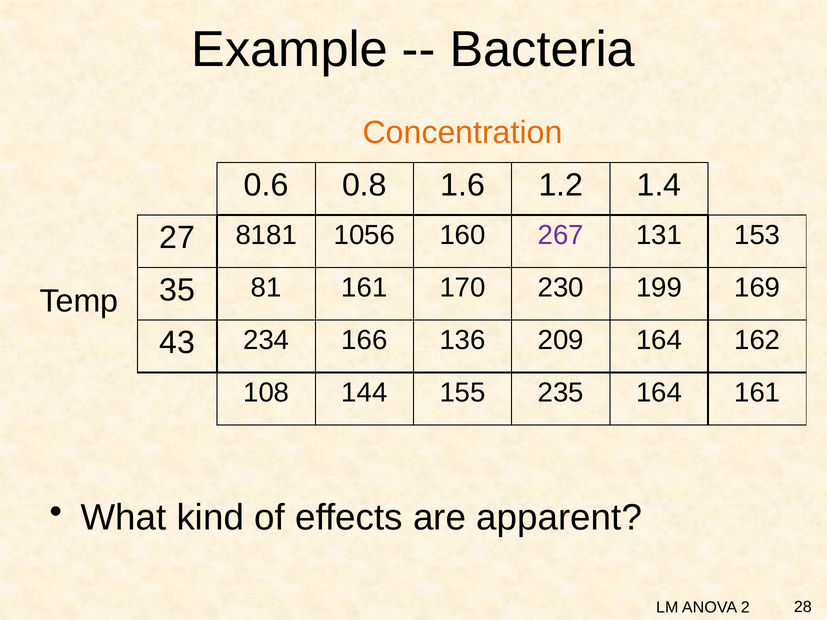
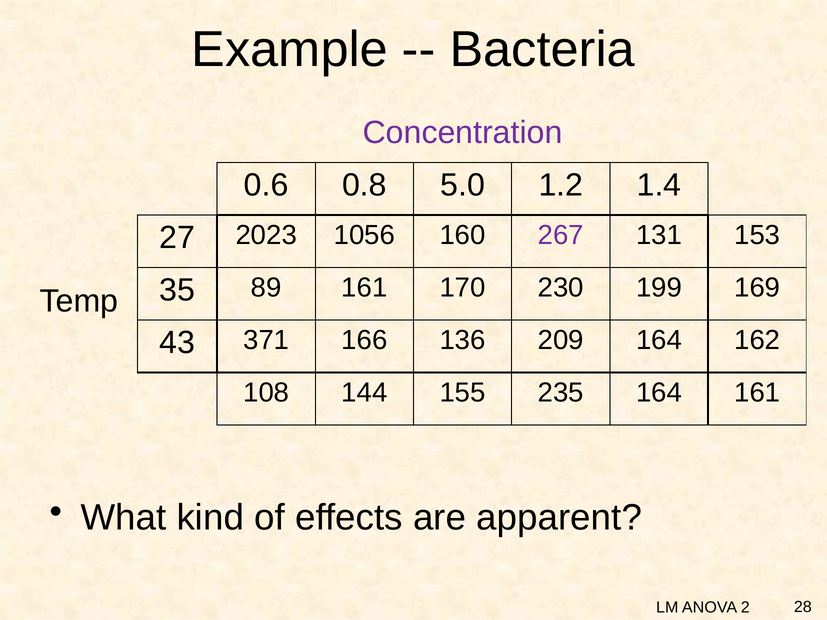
Concentration colour: orange -> purple
1.6: 1.6 -> 5.0
8181: 8181 -> 2023
81: 81 -> 89
234: 234 -> 371
